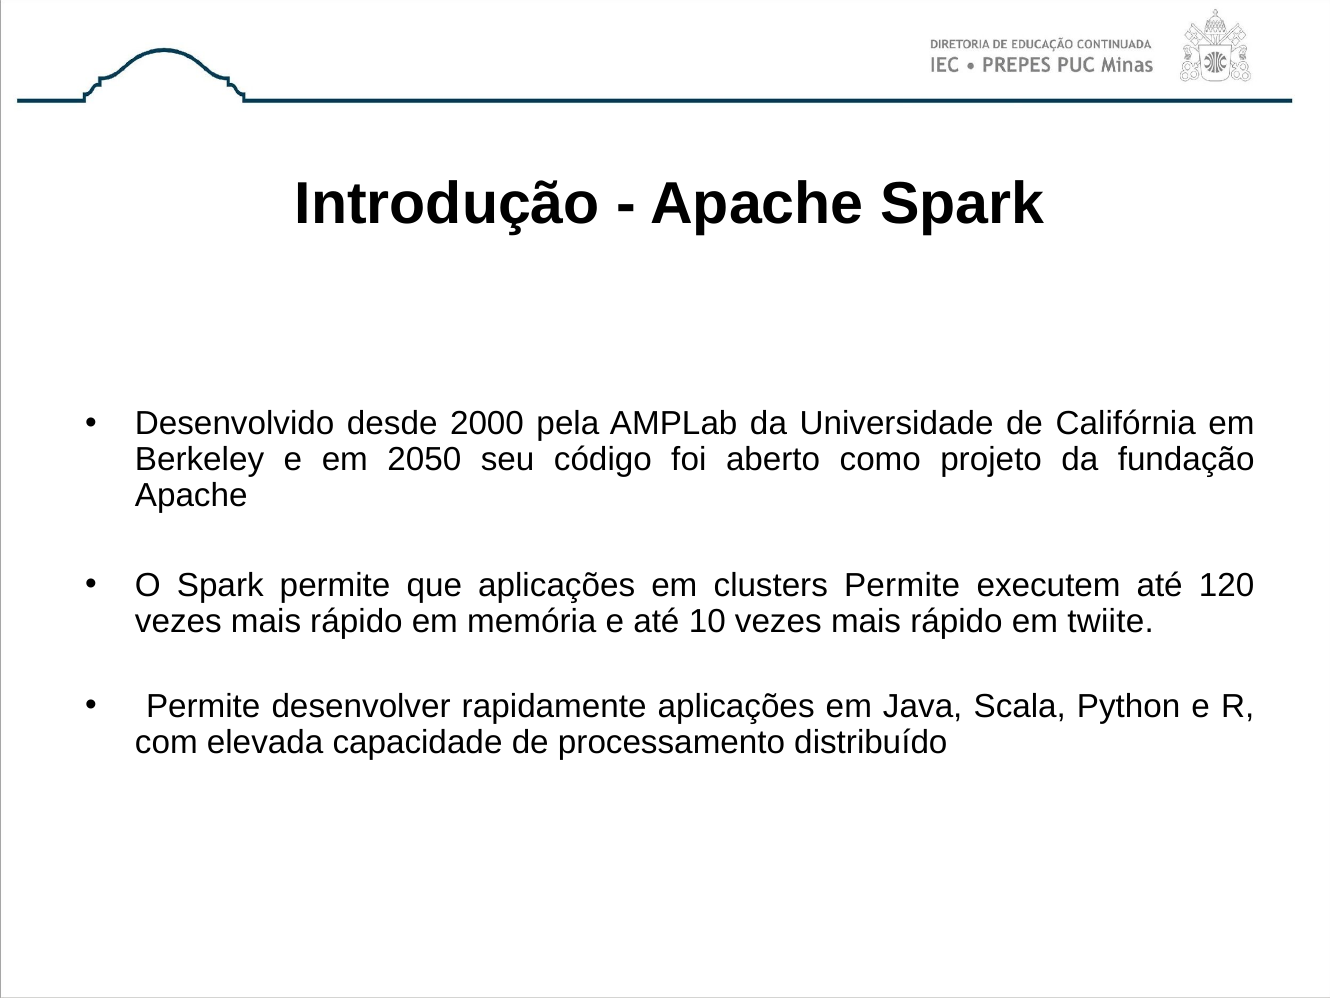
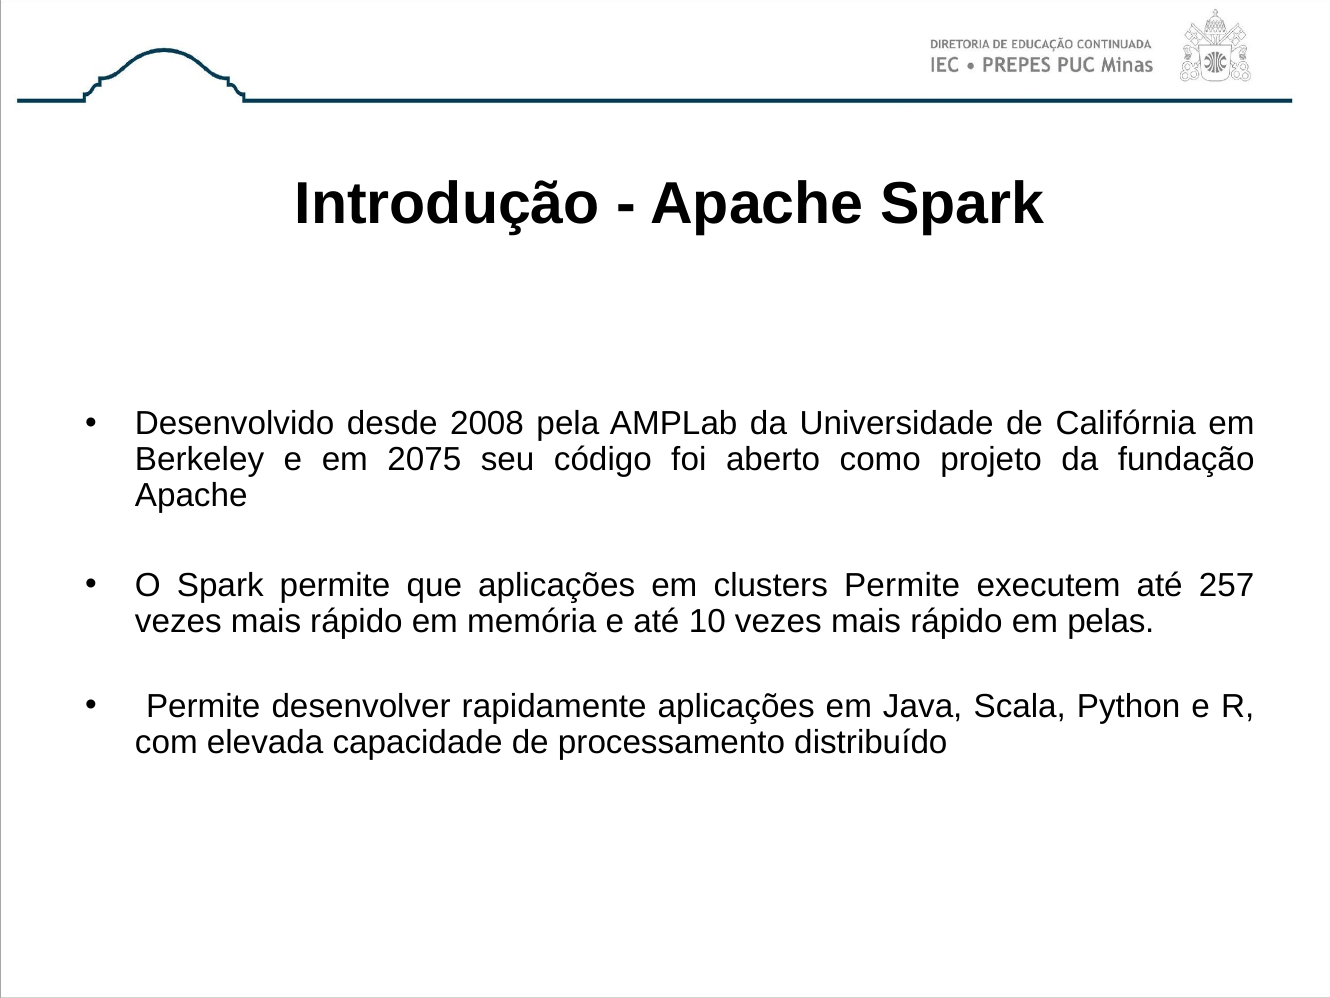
2000: 2000 -> 2008
2050: 2050 -> 2075
120: 120 -> 257
twiite: twiite -> pelas
